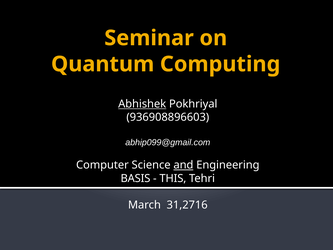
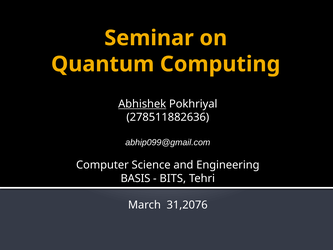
936908896603: 936908896603 -> 278511882636
and underline: present -> none
THIS: THIS -> BITS
31,2716: 31,2716 -> 31,2076
